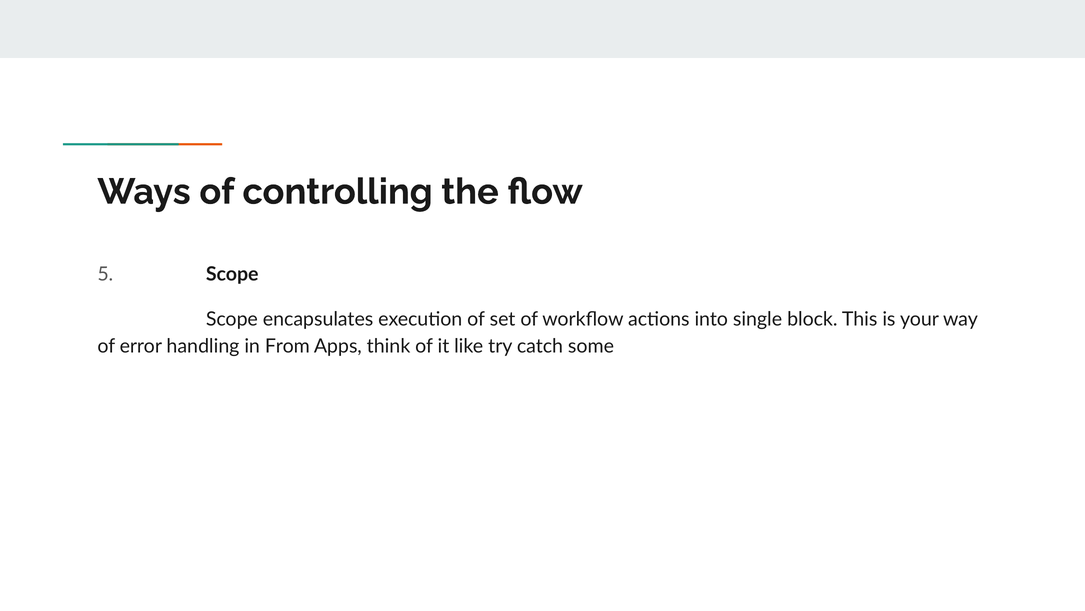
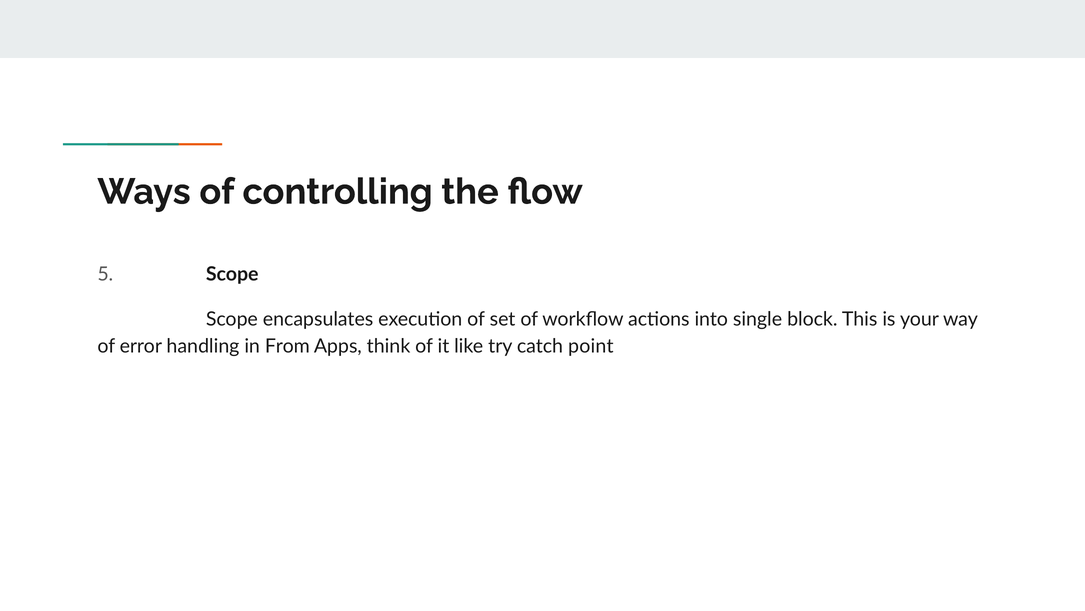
some: some -> point
